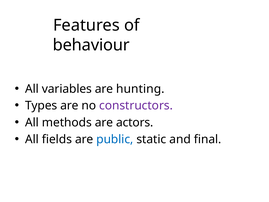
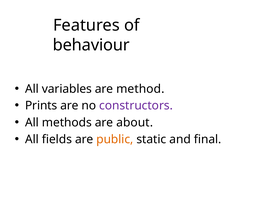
hunting: hunting -> method
Types: Types -> Prints
actors: actors -> about
public colour: blue -> orange
